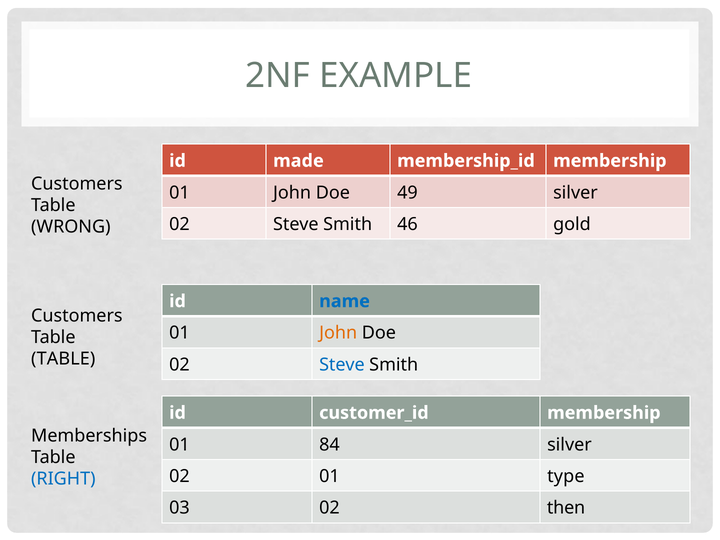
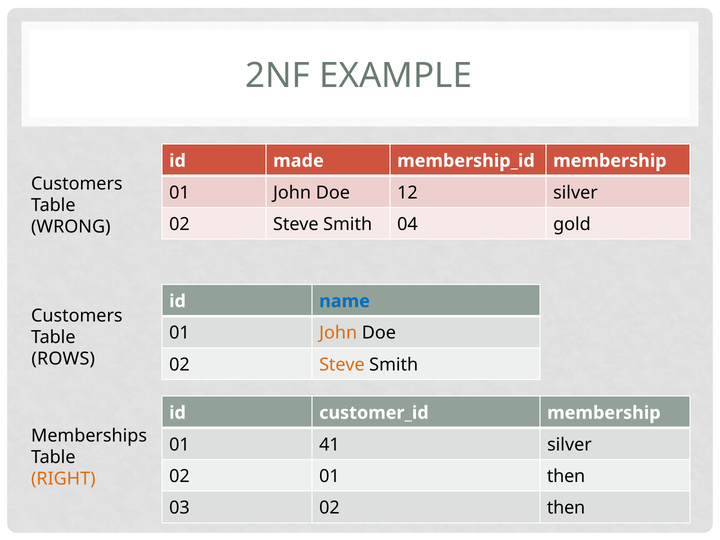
49: 49 -> 12
46: 46 -> 04
TABLE at (63, 359): TABLE -> ROWS
Steve at (342, 365) colour: blue -> orange
84: 84 -> 41
01 type: type -> then
RIGHT colour: blue -> orange
